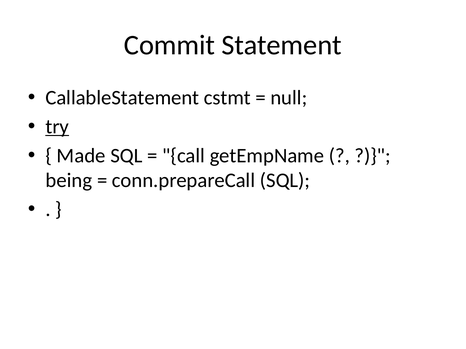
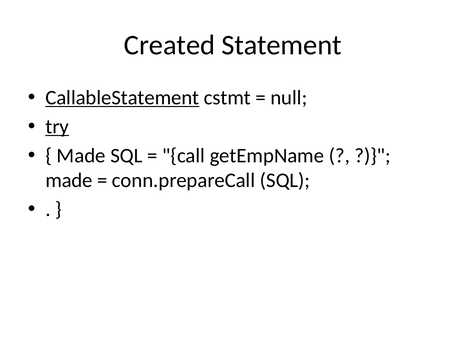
Commit: Commit -> Created
CallableStatement underline: none -> present
being at (69, 181): being -> made
